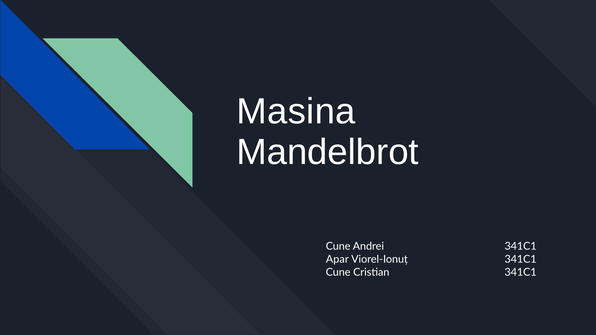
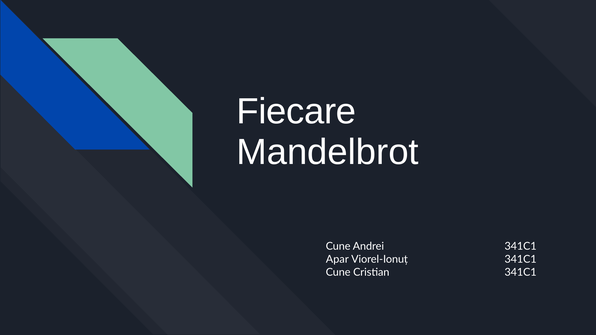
Masina: Masina -> Fiecare
